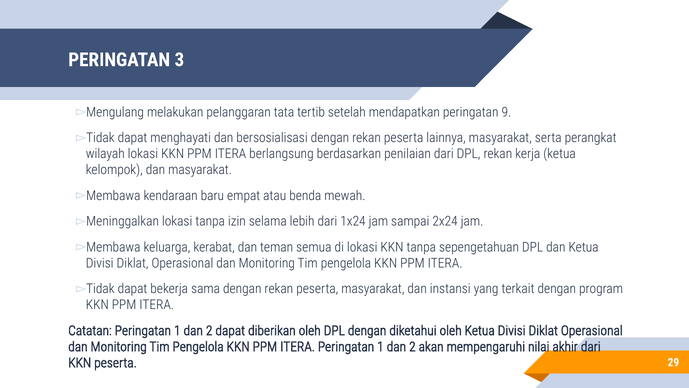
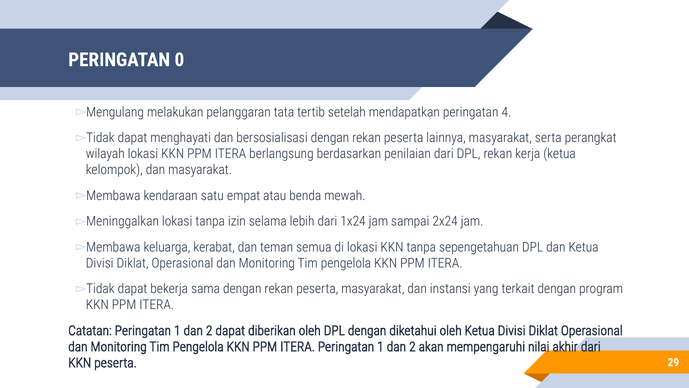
3: 3 -> 0
9: 9 -> 4
baru: baru -> satu
